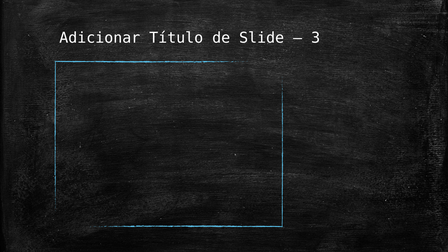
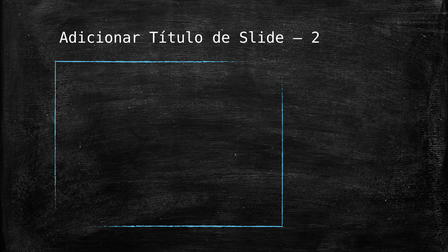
3: 3 -> 2
